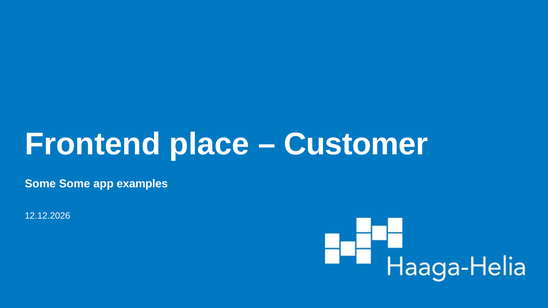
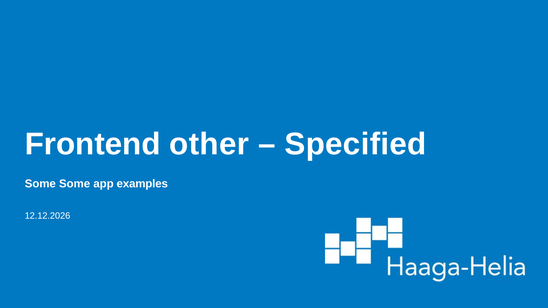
place: place -> other
Customer: Customer -> Specified
